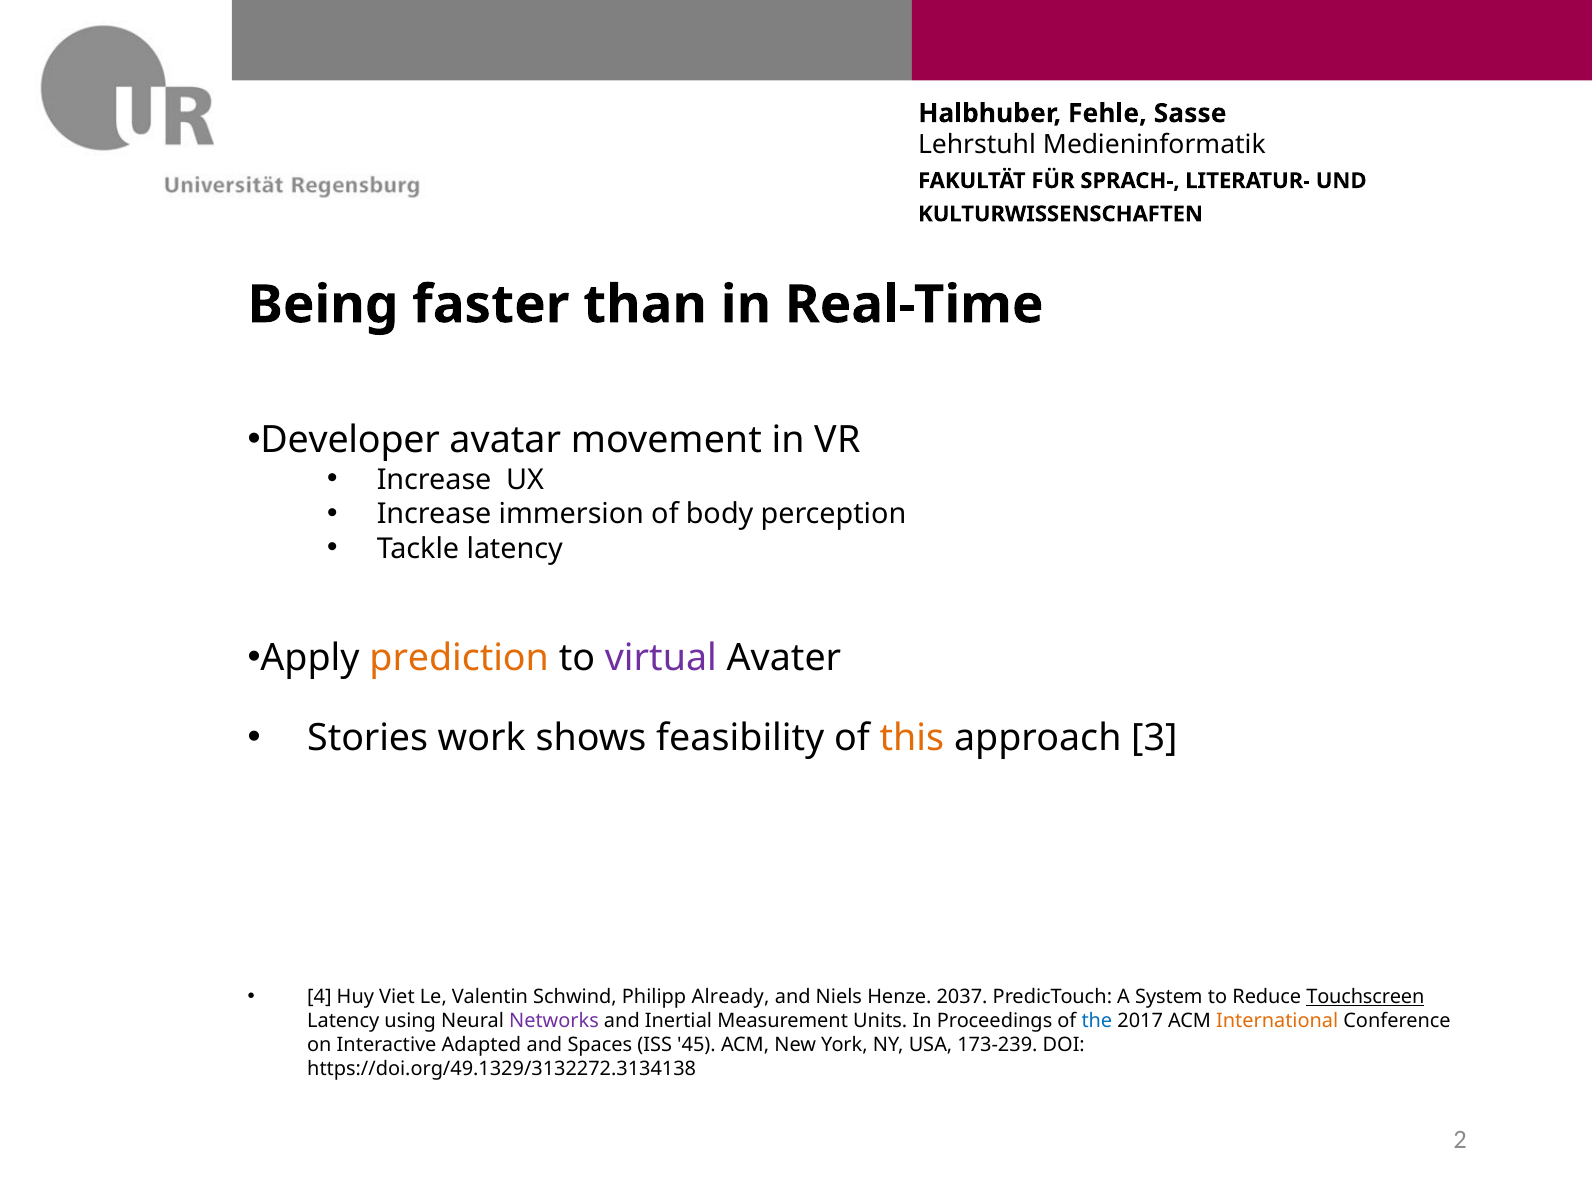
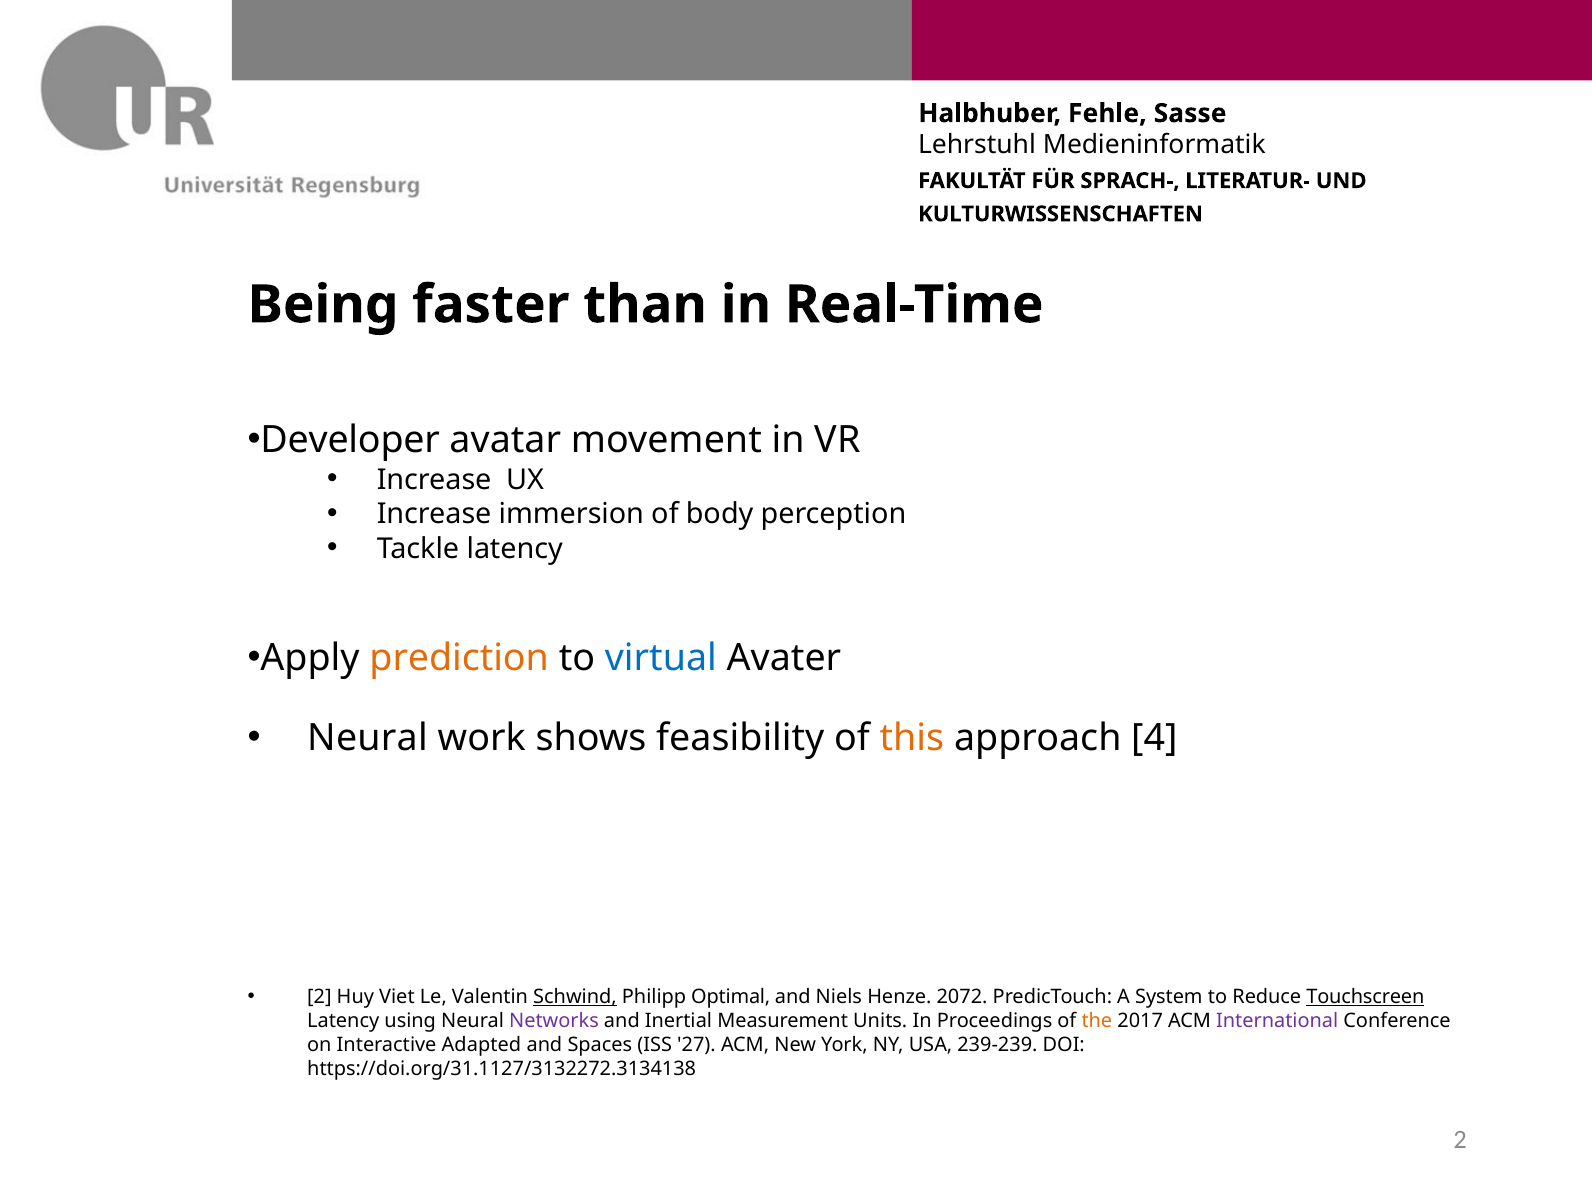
virtual colour: purple -> blue
Stories at (368, 738): Stories -> Neural
3: 3 -> 4
4 at (319, 997): 4 -> 2
Schwind underline: none -> present
Already: Already -> Optimal
2037: 2037 -> 2072
the colour: blue -> orange
International colour: orange -> purple
45: 45 -> 27
173-239: 173-239 -> 239-239
https://doi.org/49.1329/3132272.3134138: https://doi.org/49.1329/3132272.3134138 -> https://doi.org/31.1127/3132272.3134138
